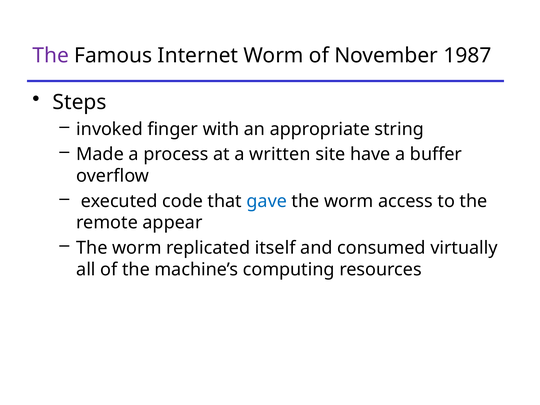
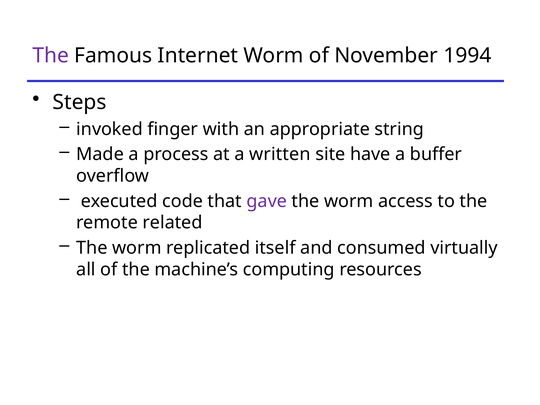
1987: 1987 -> 1994
gave colour: blue -> purple
appear: appear -> related
